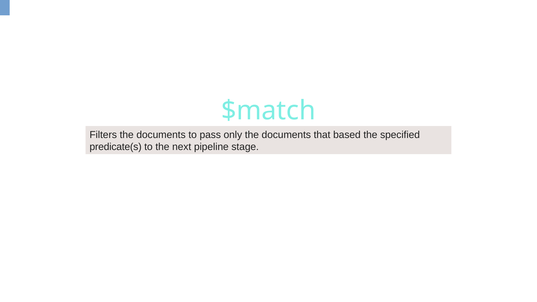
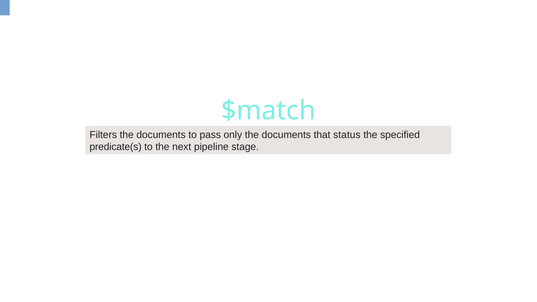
based: based -> status
